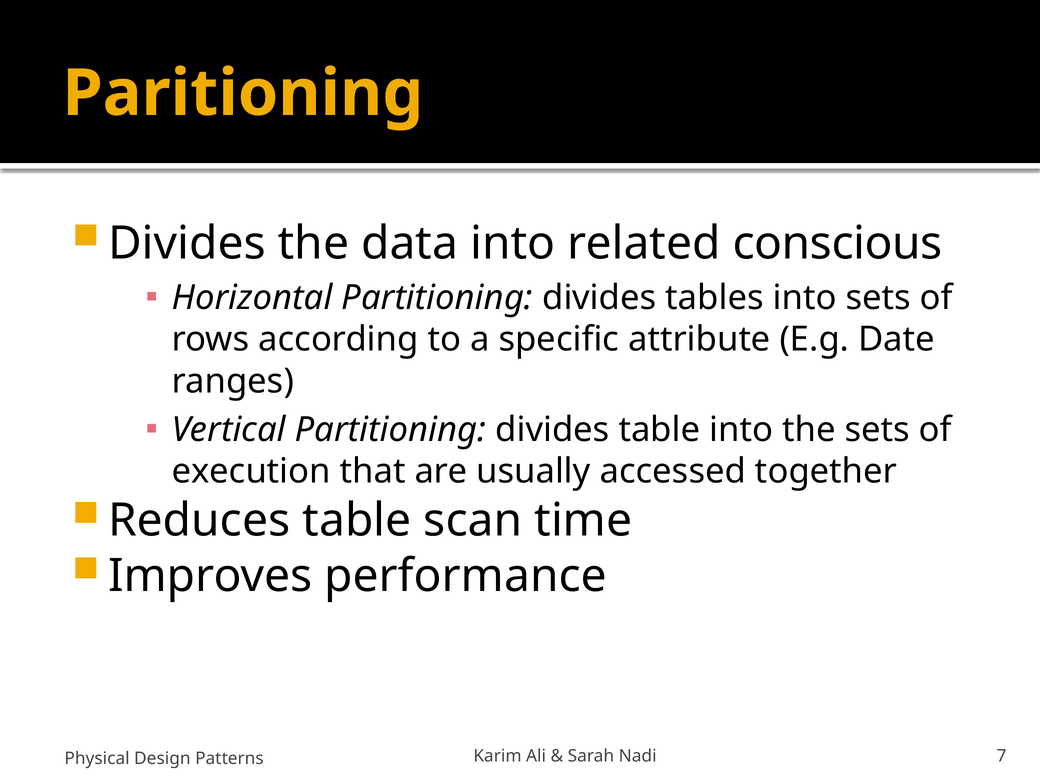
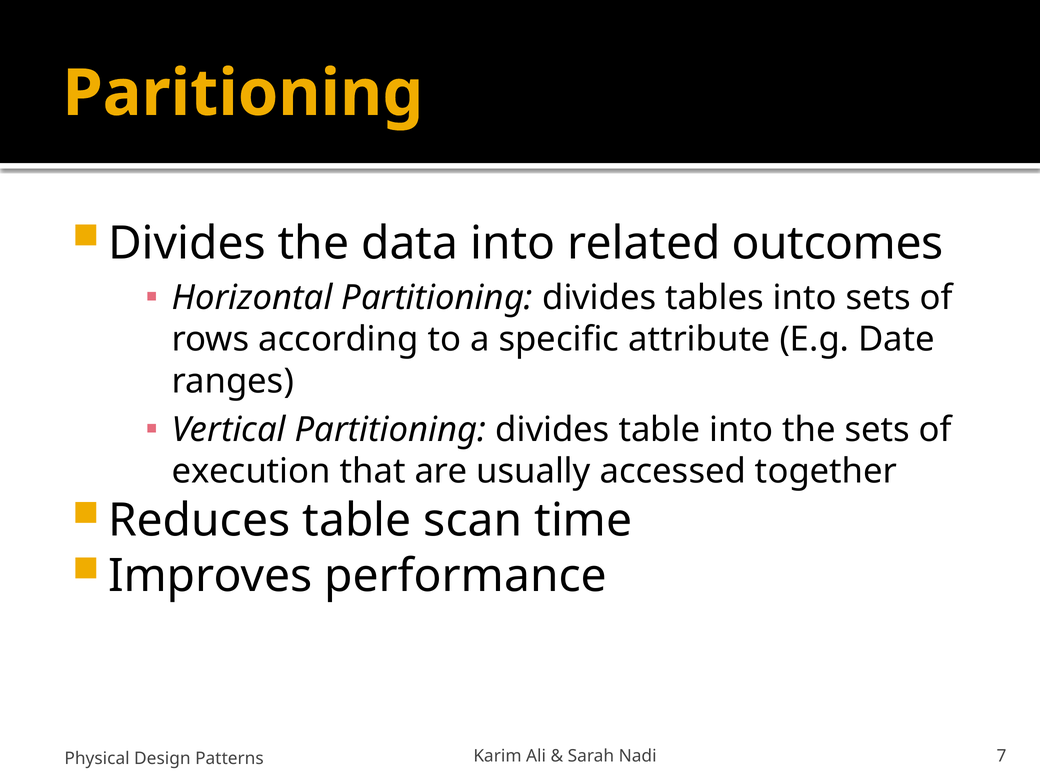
conscious: conscious -> outcomes
